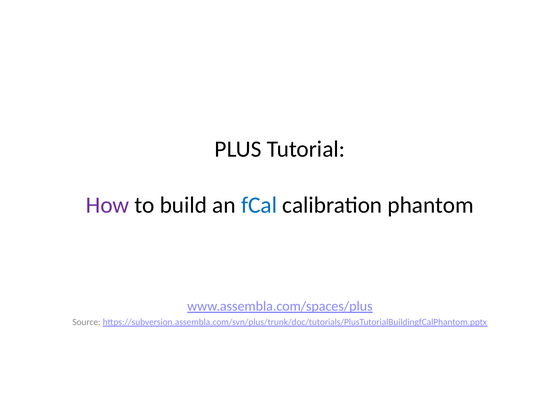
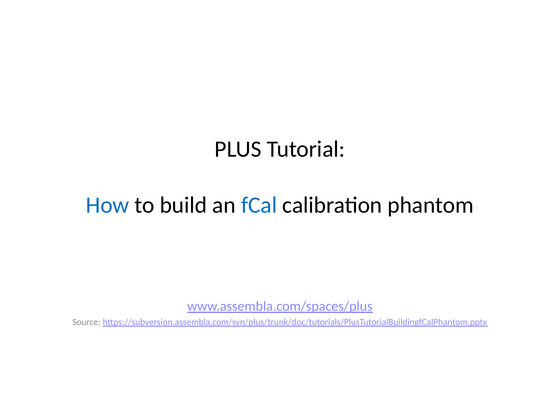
How colour: purple -> blue
